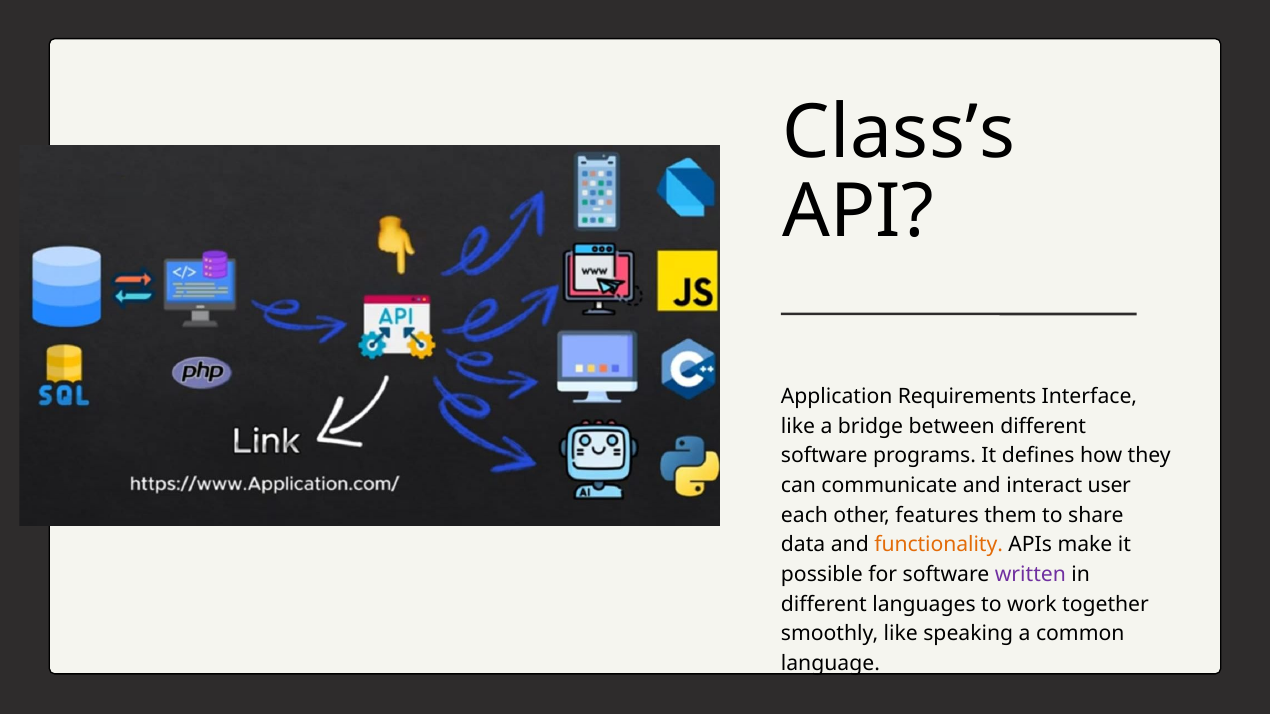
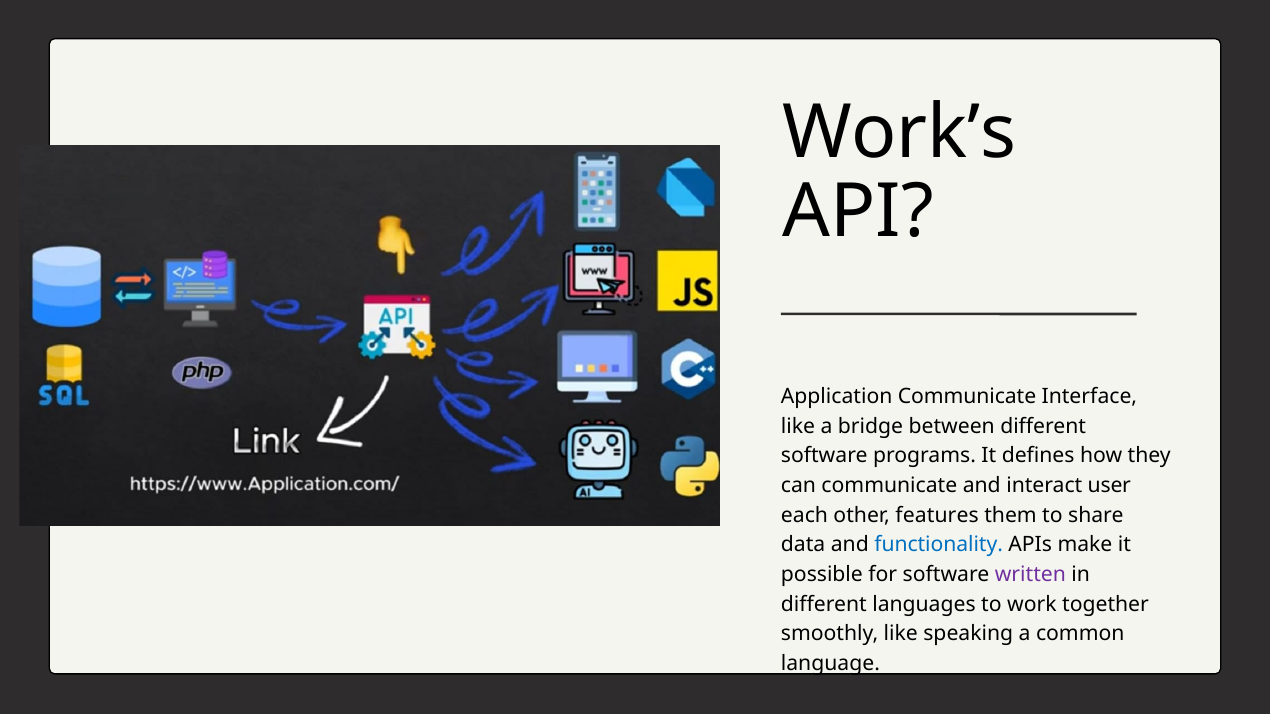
Class’s: Class’s -> Work’s
Application Requirements: Requirements -> Communicate
functionality colour: orange -> blue
